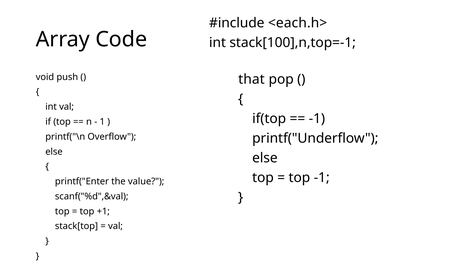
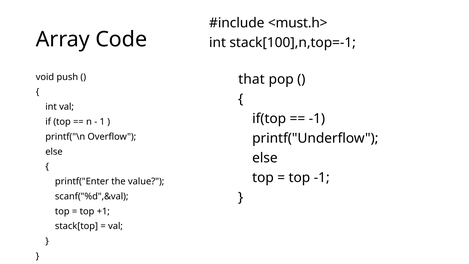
<each.h>: <each.h> -> <must.h>
